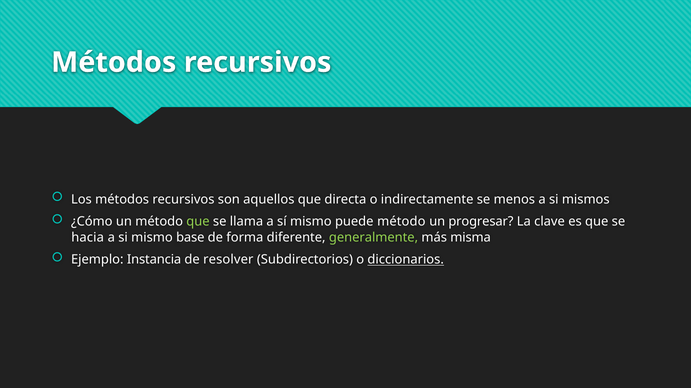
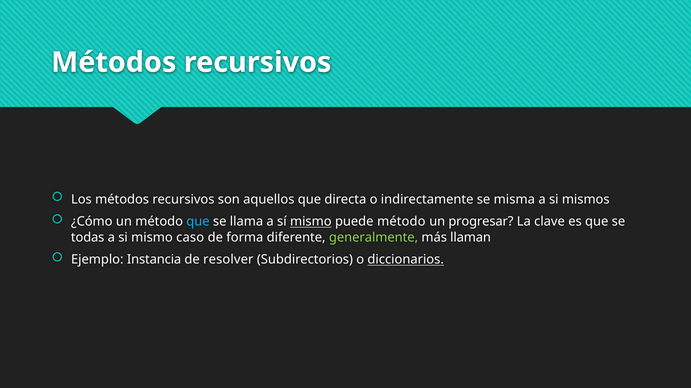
menos: menos -> misma
que at (198, 222) colour: light green -> light blue
mismo at (311, 222) underline: none -> present
hacia: hacia -> todas
base: base -> caso
misma: misma -> llaman
